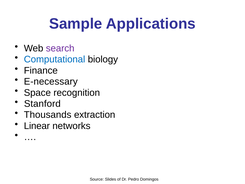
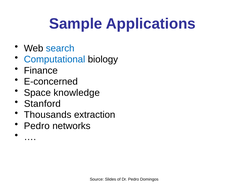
search colour: purple -> blue
E-necessary: E-necessary -> E-concerned
recognition: recognition -> knowledge
Linear at (37, 126): Linear -> Pedro
